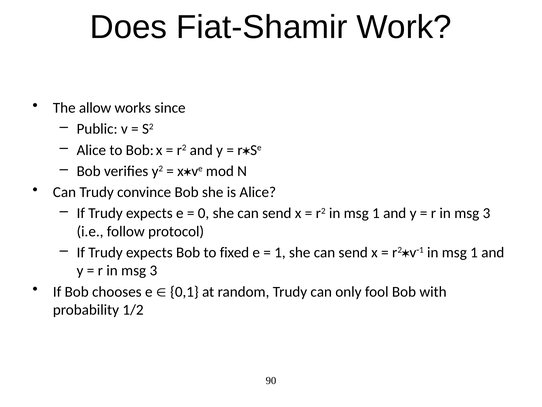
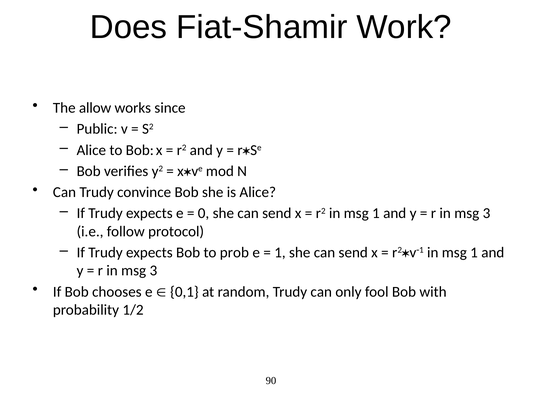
fixed: fixed -> prob
